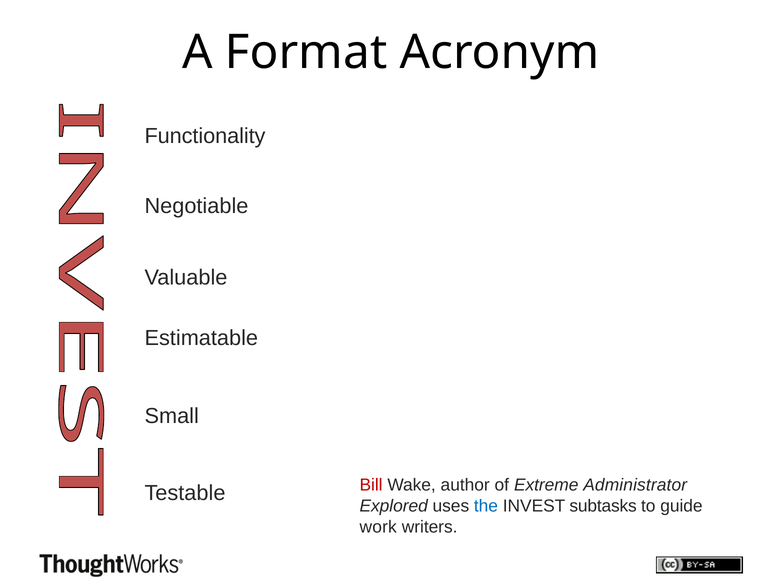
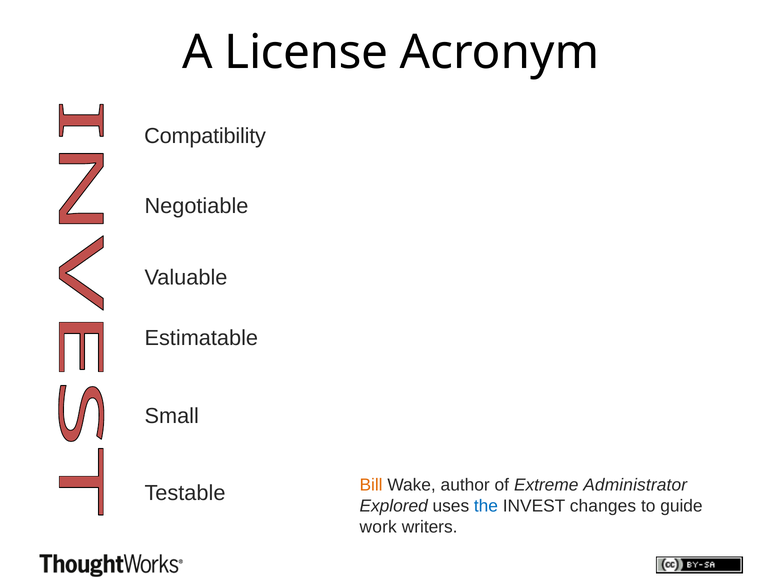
Format: Format -> License
Functionality: Functionality -> Compatibility
Bill colour: red -> orange
subtasks: subtasks -> changes
